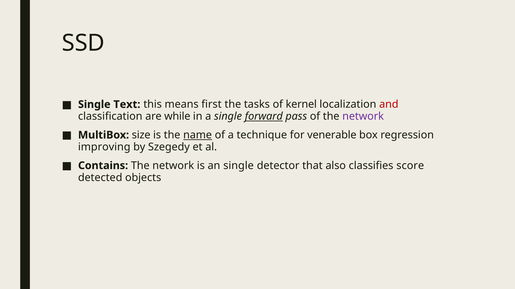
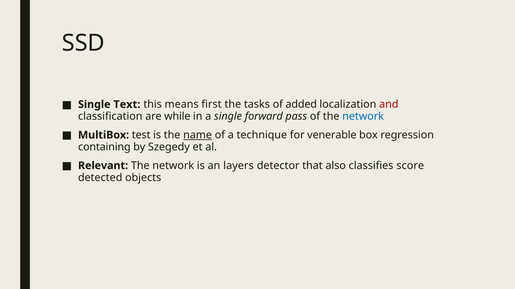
kernel: kernel -> added
forward underline: present -> none
network at (363, 117) colour: purple -> blue
size: size -> test
improving: improving -> containing
Contains: Contains -> Relevant
an single: single -> layers
